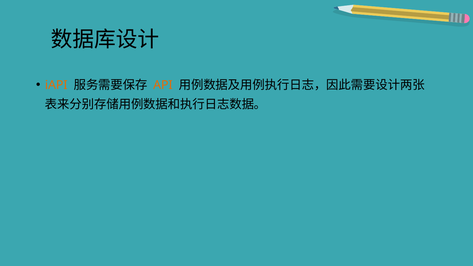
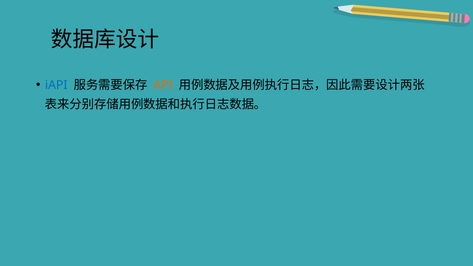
iAPI colour: orange -> blue
